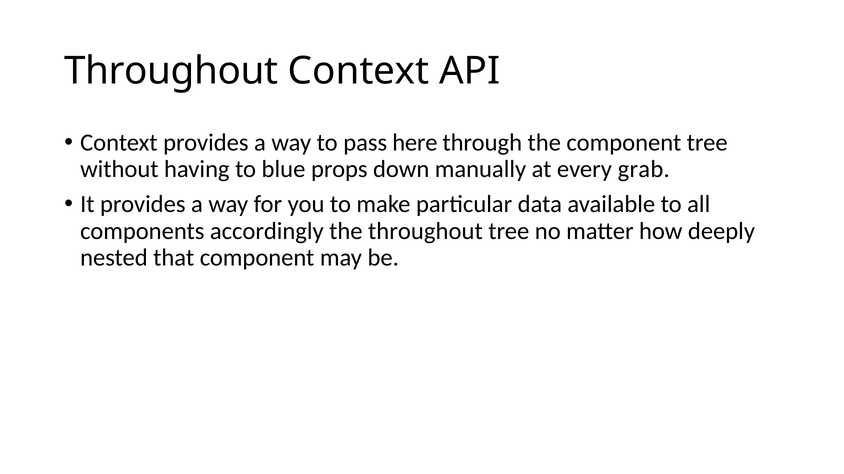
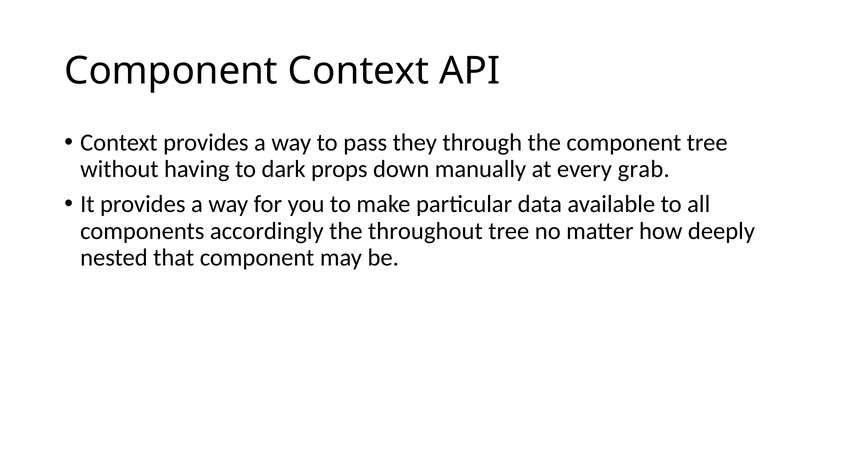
Throughout at (171, 71): Throughout -> Component
here: here -> they
blue: blue -> dark
